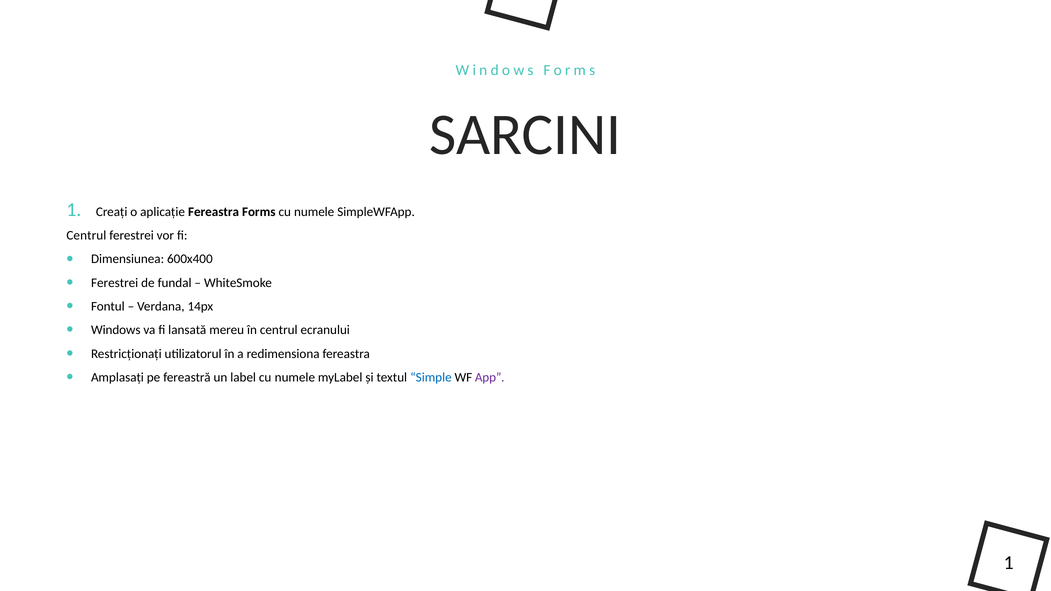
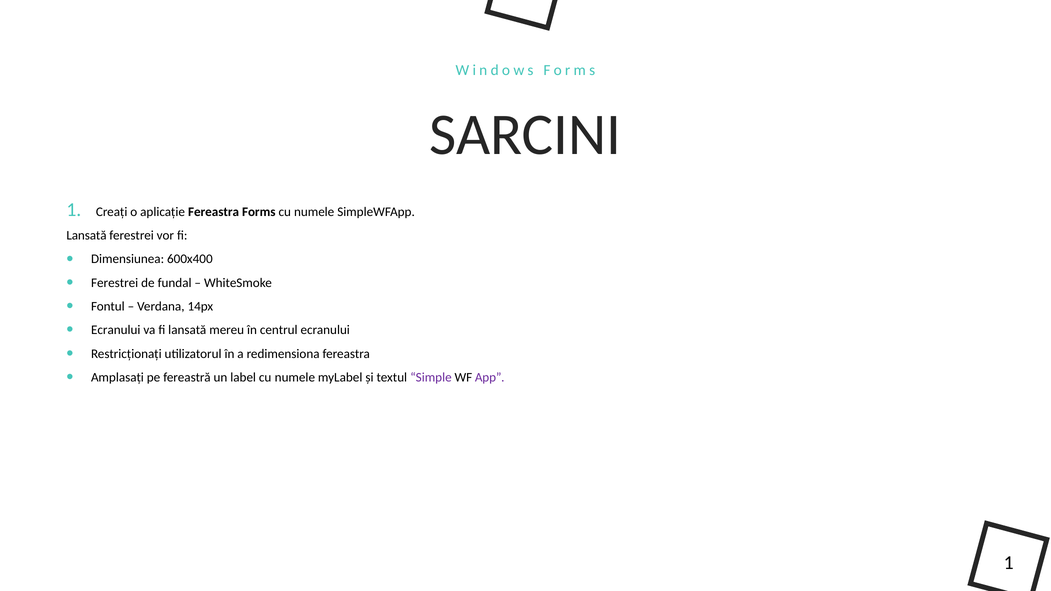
Centrul at (86, 236): Centrul -> Lansată
Windows at (116, 330): Windows -> Ecranului
Simple colour: blue -> purple
